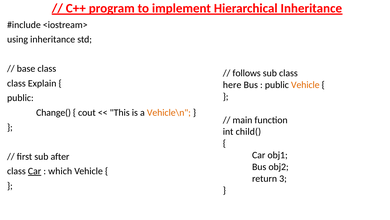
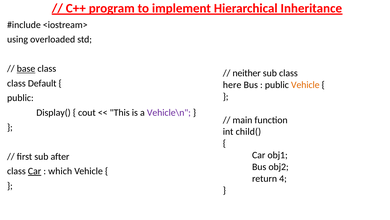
using inheritance: inheritance -> overloaded
base underline: none -> present
follows: follows -> neither
Explain: Explain -> Default
Change(: Change( -> Display(
Vehicle\n colour: orange -> purple
3: 3 -> 4
